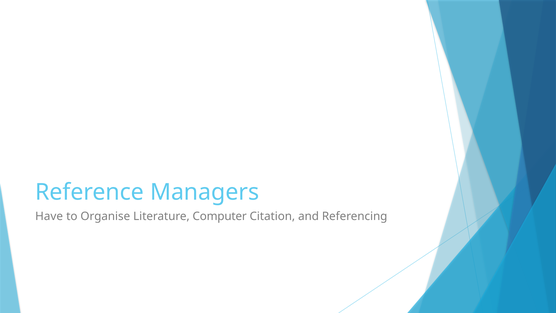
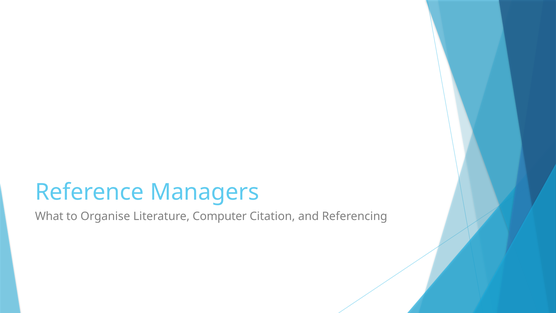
Have: Have -> What
